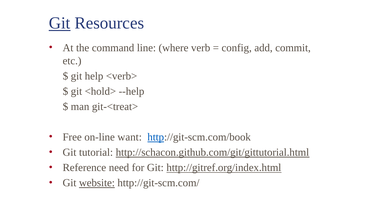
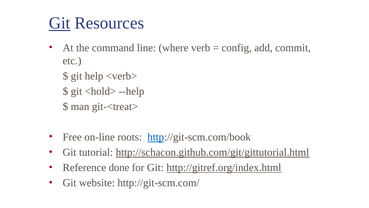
want: want -> roots
need: need -> done
website underline: present -> none
